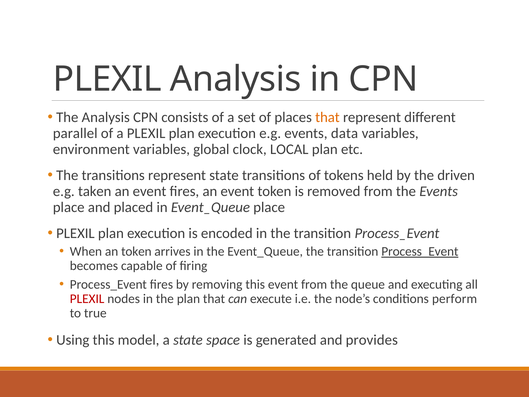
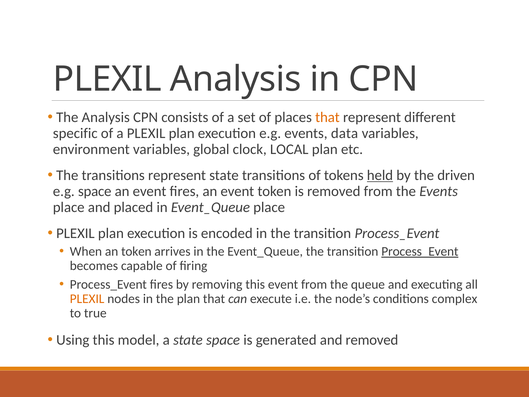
parallel: parallel -> specific
held underline: none -> present
e.g taken: taken -> space
PLEXIL at (87, 299) colour: red -> orange
perform: perform -> complex
and provides: provides -> removed
